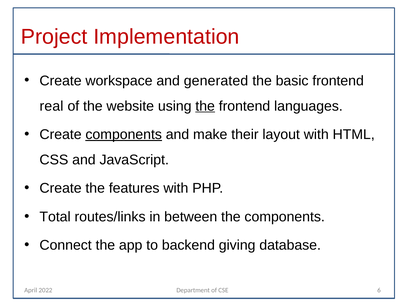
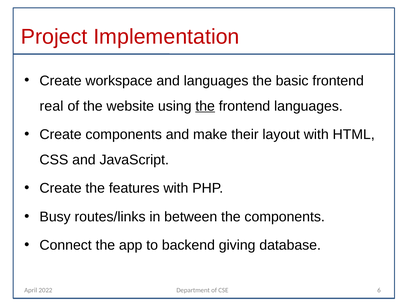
and generated: generated -> languages
components at (124, 134) underline: present -> none
Total: Total -> Busy
